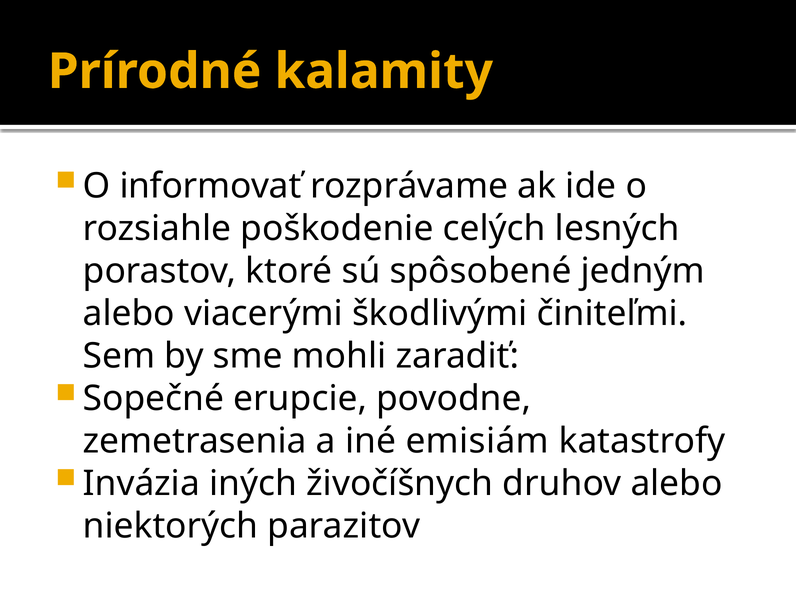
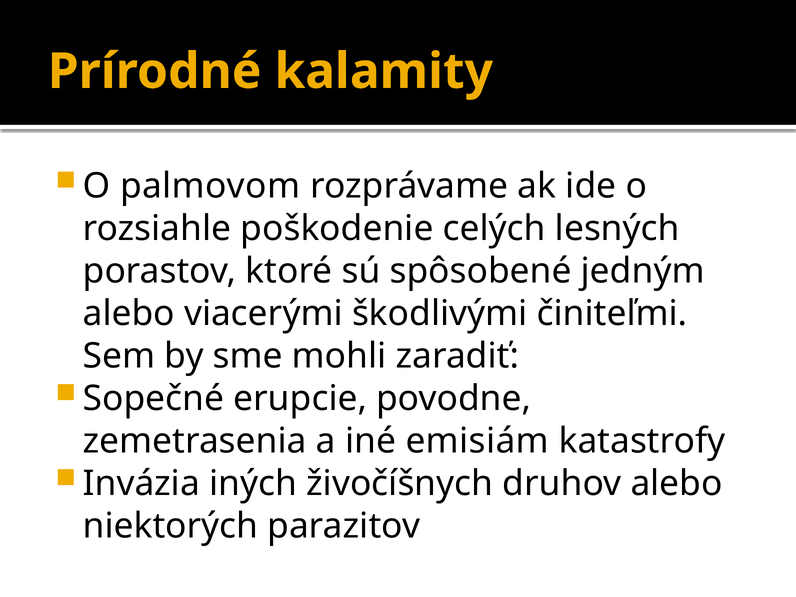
informovať: informovať -> palmovom
